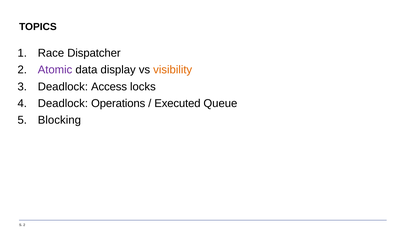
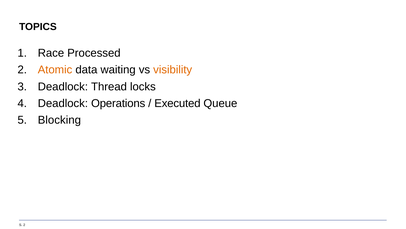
Dispatcher: Dispatcher -> Processed
Atomic colour: purple -> orange
display: display -> waiting
Access: Access -> Thread
